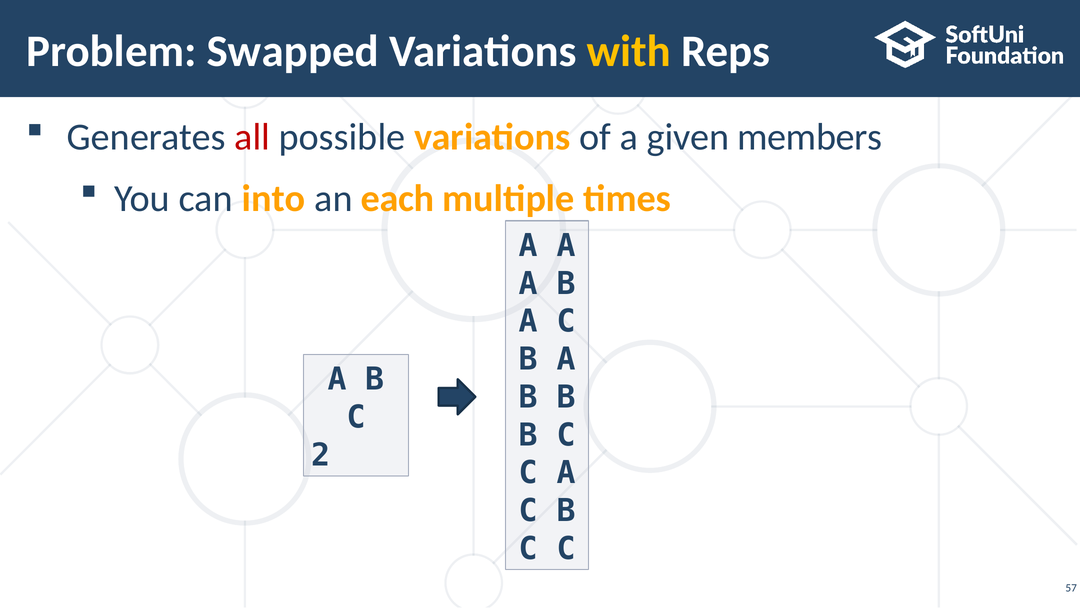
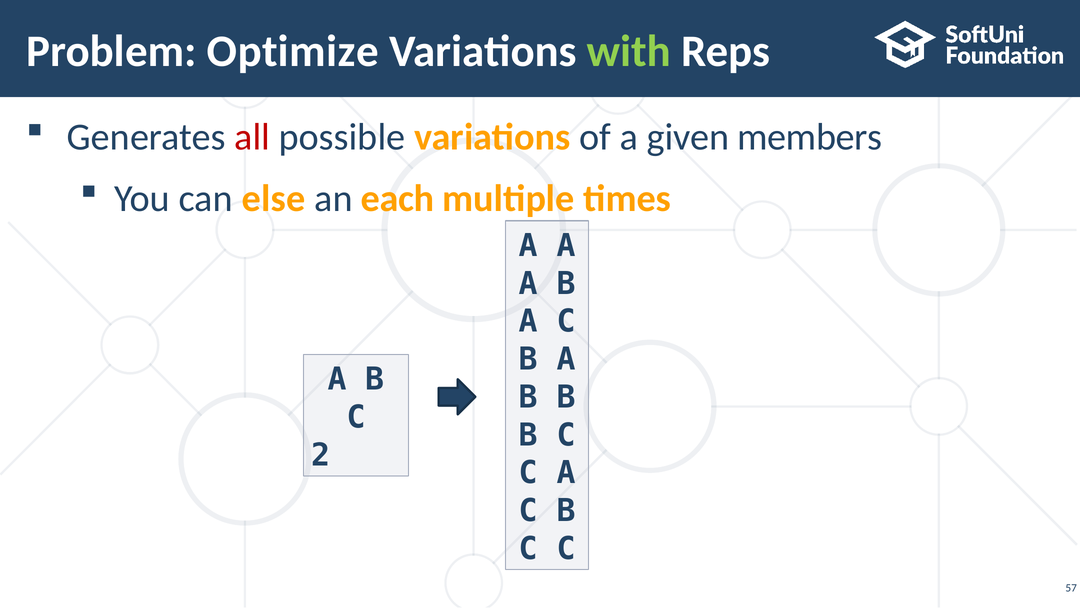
Swapped: Swapped -> Optimize
with colour: yellow -> light green
into: into -> else
